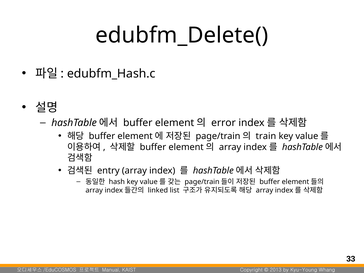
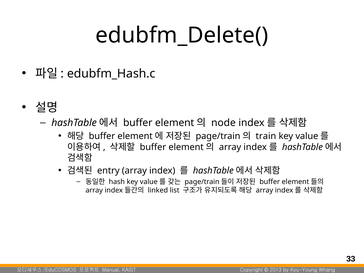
error: error -> node
